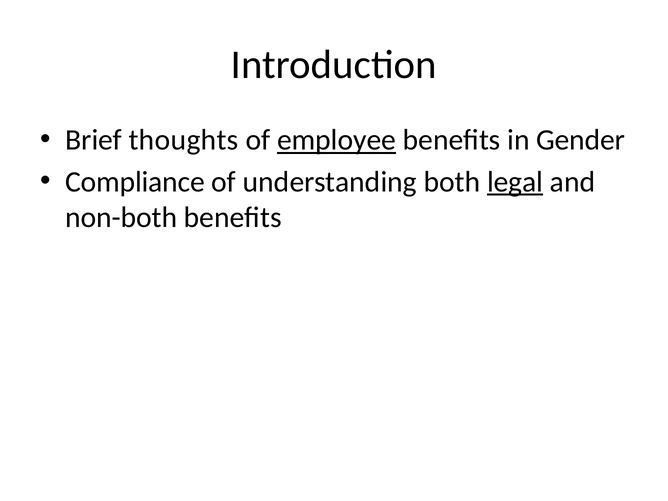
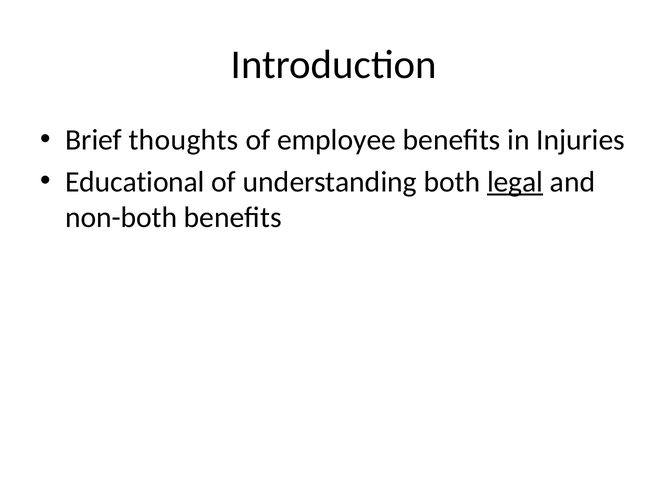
employee underline: present -> none
Gender: Gender -> Injuries
Compliance: Compliance -> Educational
